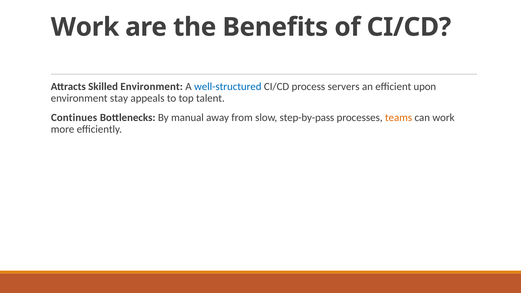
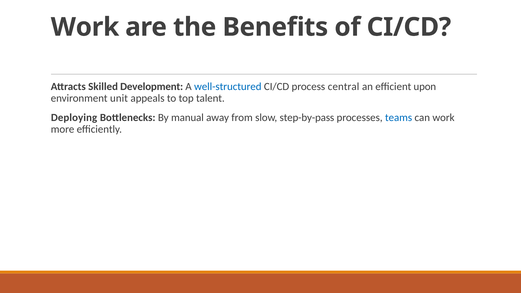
Skilled Environment: Environment -> Development
servers: servers -> central
stay: stay -> unit
Continues: Continues -> Deploying
teams colour: orange -> blue
